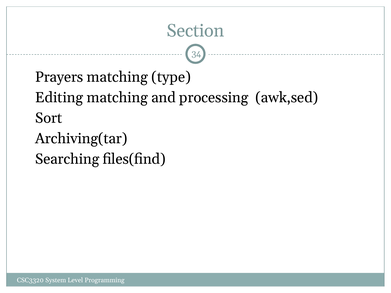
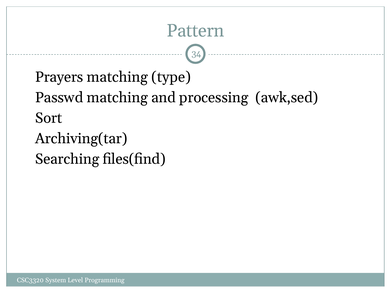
Section: Section -> Pattern
Editing: Editing -> Passwd
